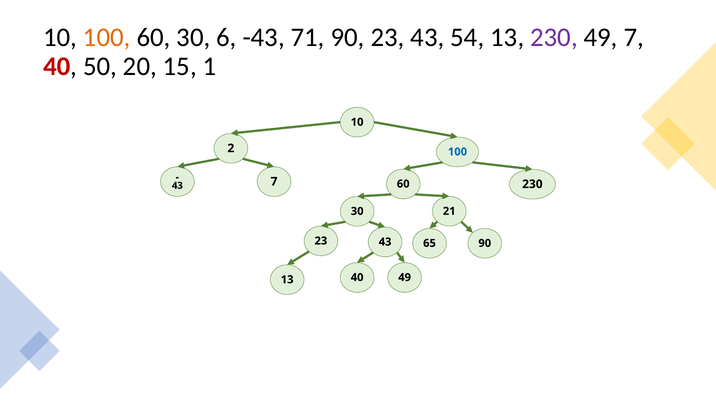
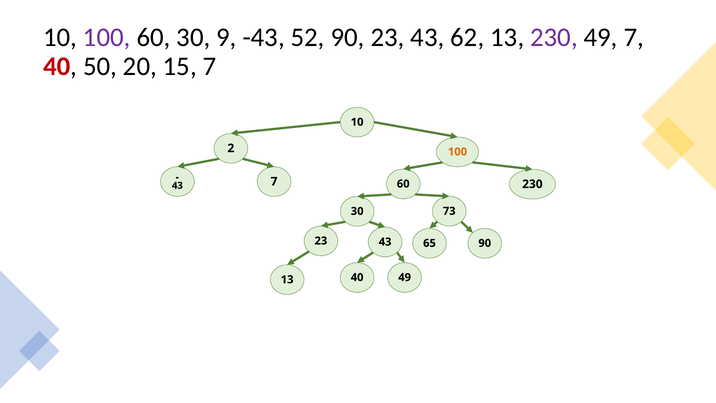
100 at (107, 38) colour: orange -> purple
6: 6 -> 9
71: 71 -> 52
54: 54 -> 62
15 1: 1 -> 7
100 at (457, 152) colour: blue -> orange
21: 21 -> 73
